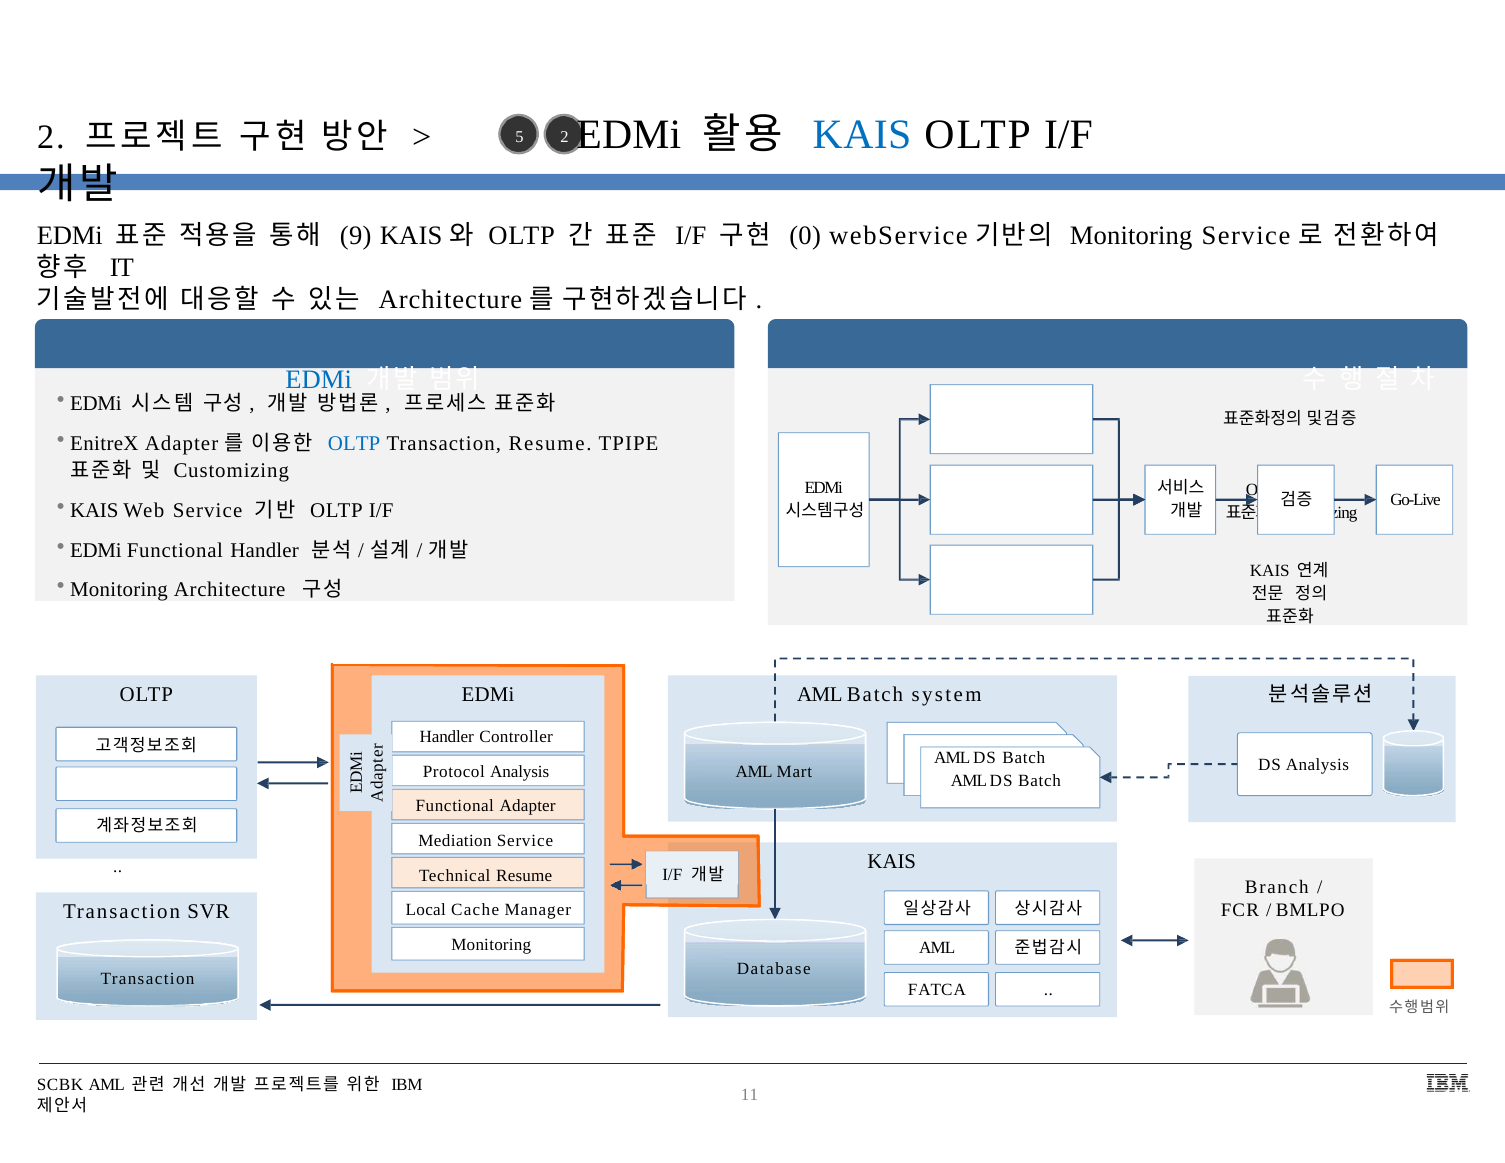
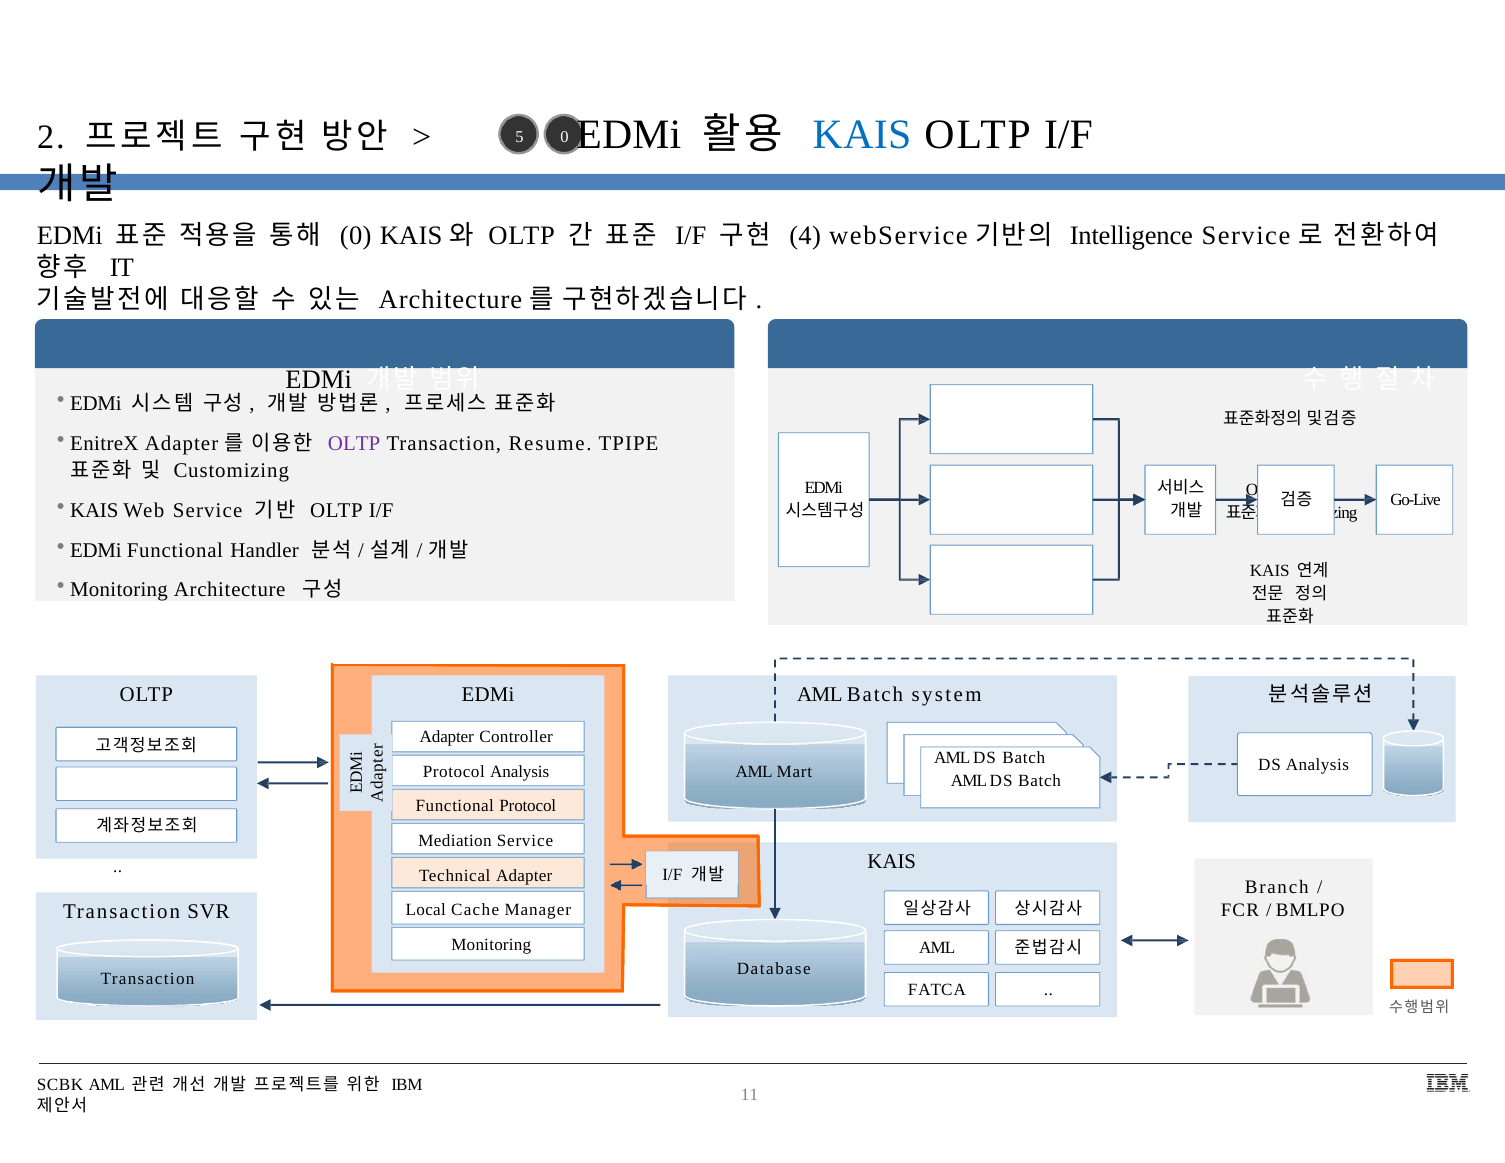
5 2: 2 -> 0
9 at (356, 236): 9 -> 0
0: 0 -> 4
Monitoring at (1131, 236): Monitoring -> Intelligence
EDMi at (319, 380) colour: blue -> black
OLTP at (354, 443) colour: blue -> purple
Handler at (447, 737): Handler -> Adapter
Functional Adapter: Adapter -> Protocol
Technical Resume: Resume -> Adapter
